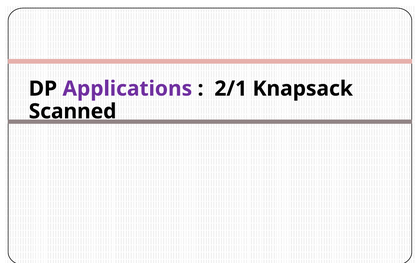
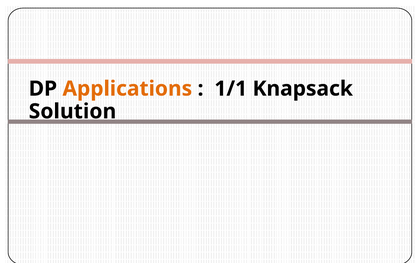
Applications colour: purple -> orange
2/1: 2/1 -> 1/1
Scanned: Scanned -> Solution
